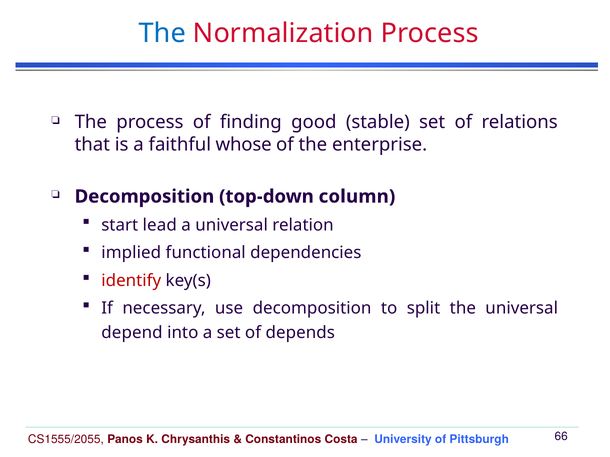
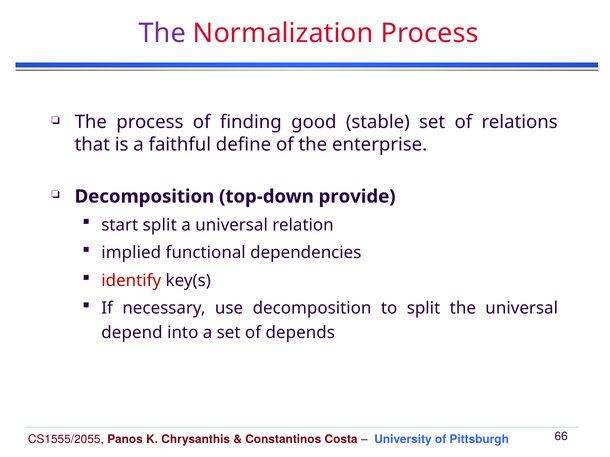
The at (162, 33) colour: blue -> purple
whose: whose -> define
column: column -> provide
start lead: lead -> split
